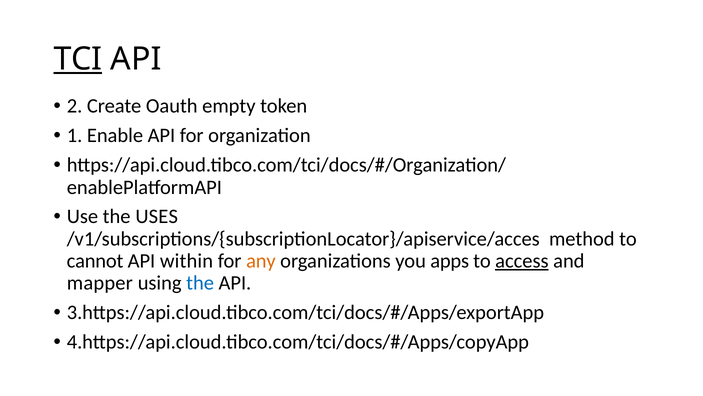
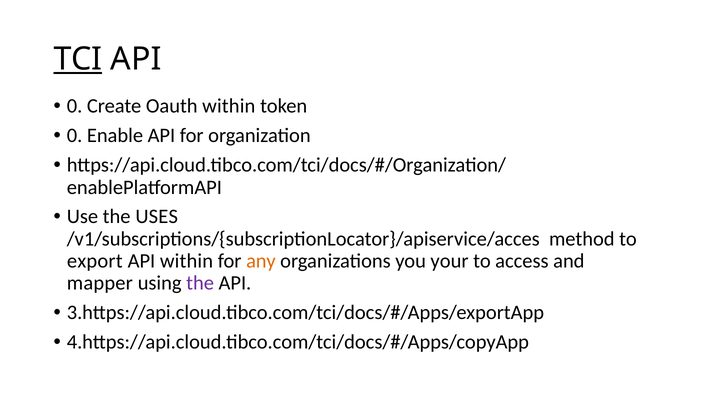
2 at (75, 106): 2 -> 0
Oauth empty: empty -> within
1 at (75, 135): 1 -> 0
cannot: cannot -> export
apps: apps -> your
access underline: present -> none
the at (200, 283) colour: blue -> purple
